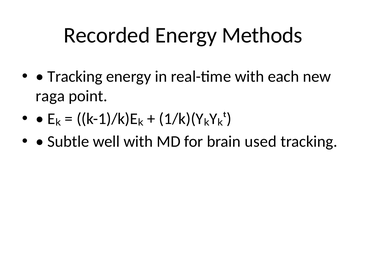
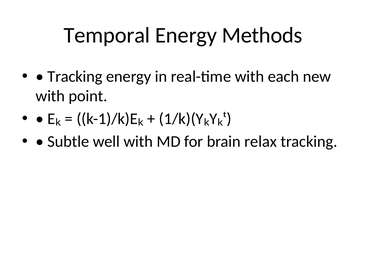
Recorded: Recorded -> Temporal
raga at (50, 96): raga -> with
used: used -> relax
